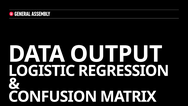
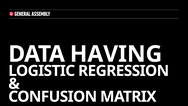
OUTPUT: OUTPUT -> HAVING
